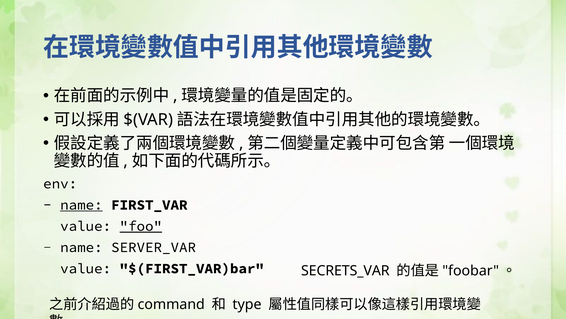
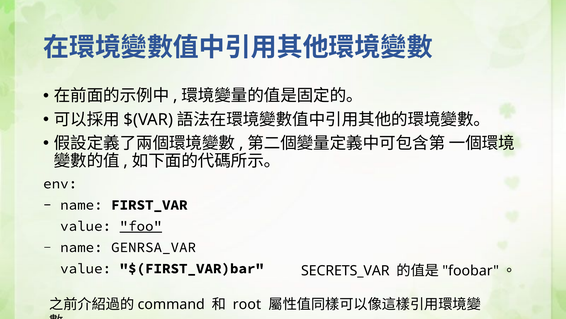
name at (81, 205) underline: present -> none
SERVER_VAR: SERVER_VAR -> GENRSA_VAR
type: type -> root
